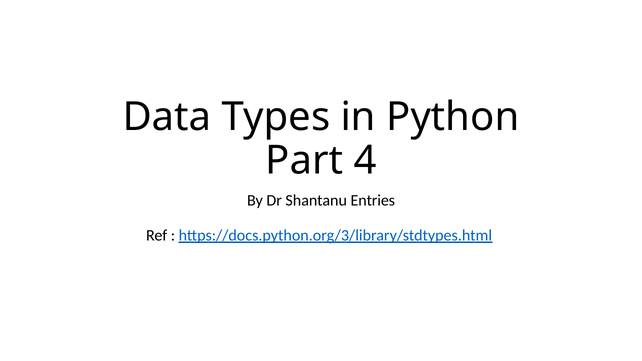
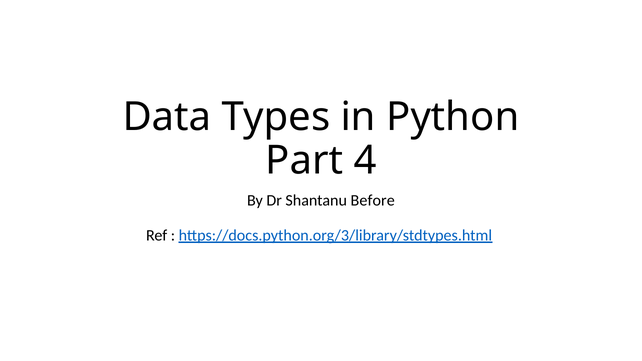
Entries: Entries -> Before
